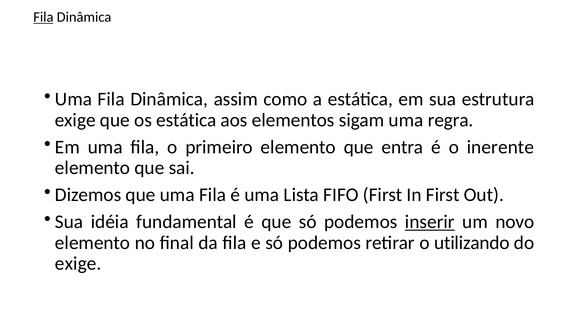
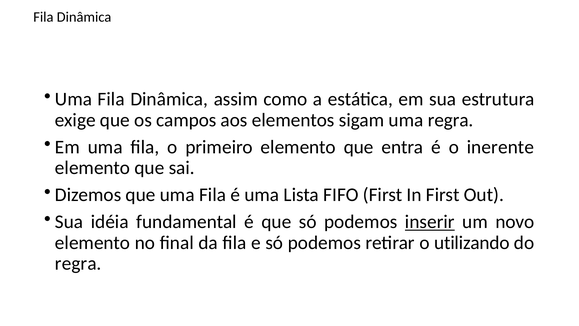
Fila at (43, 17) underline: present -> none
os estática: estática -> campos
exige at (78, 263): exige -> regra
